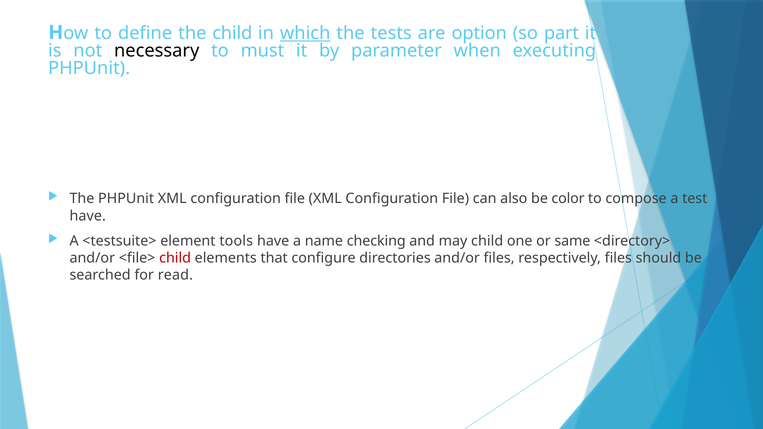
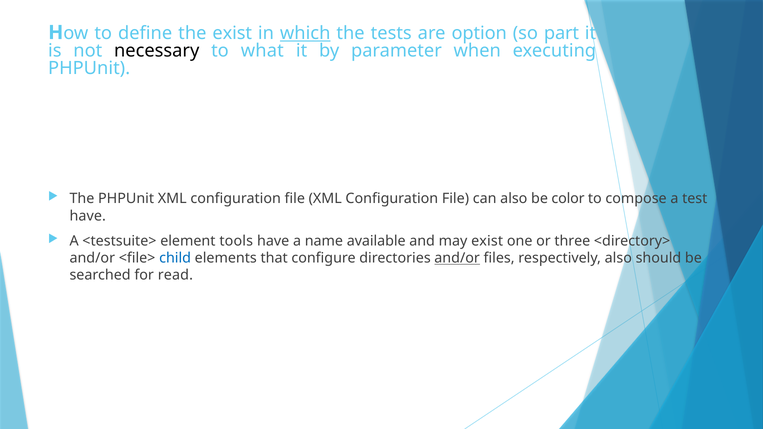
the child: child -> exist
must: must -> what
checking: checking -> available
may child: child -> exist
same: same -> three
child at (175, 258) colour: red -> blue
and/or at (457, 258) underline: none -> present
respectively files: files -> also
